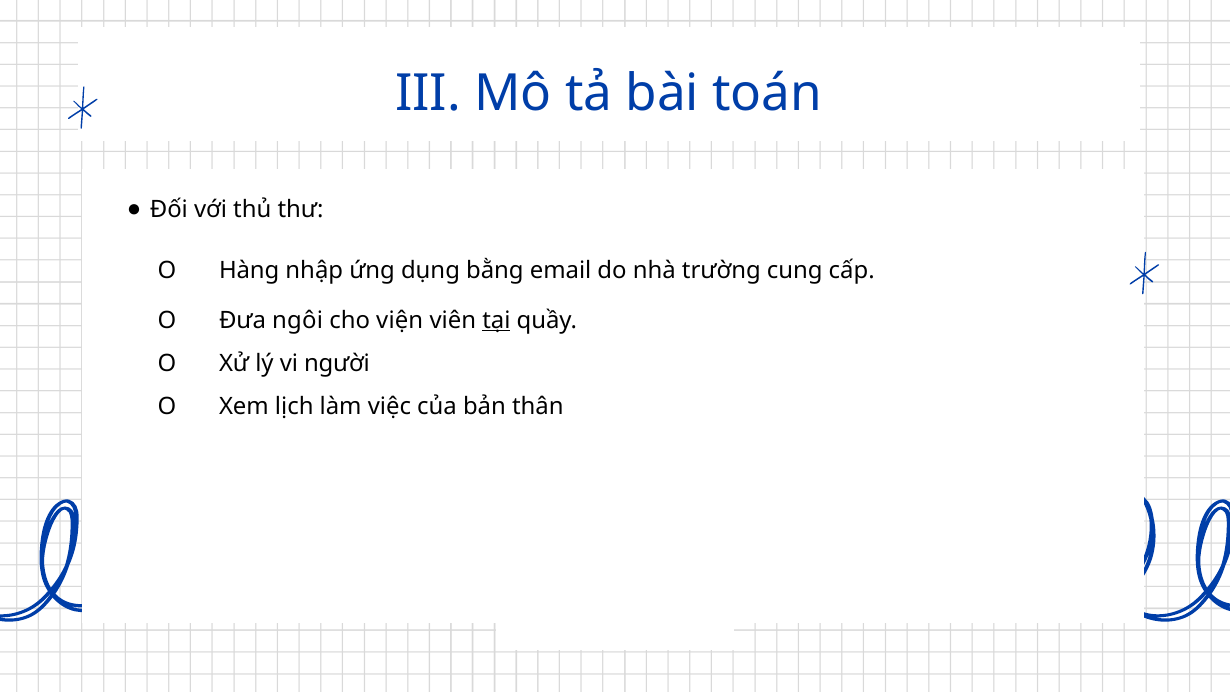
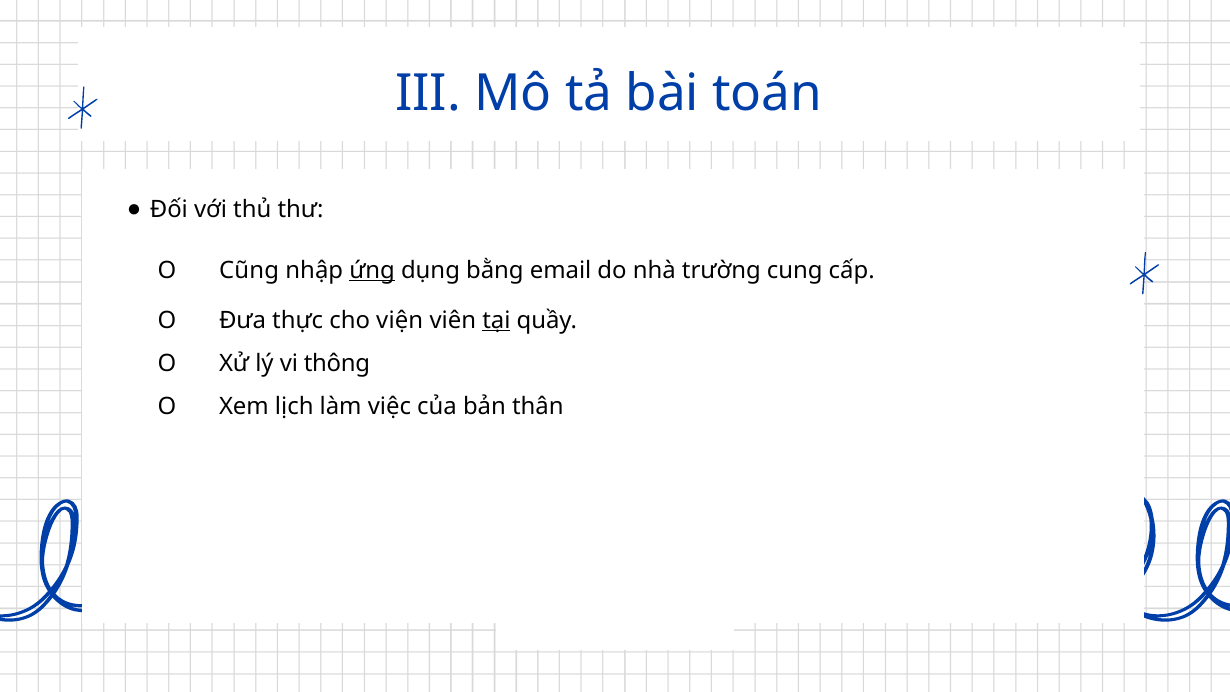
Hàng: Hàng -> Cũng
ứng underline: none -> present
ngôi: ngôi -> thực
người: người -> thông
